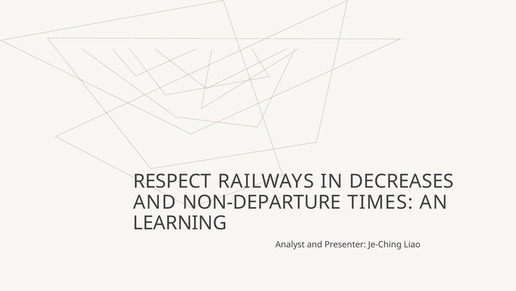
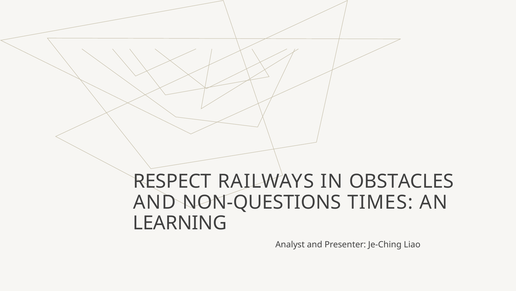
DECREASES: DECREASES -> OBSTACLES
NON-DEPARTURE: NON-DEPARTURE -> NON-QUESTIONS
